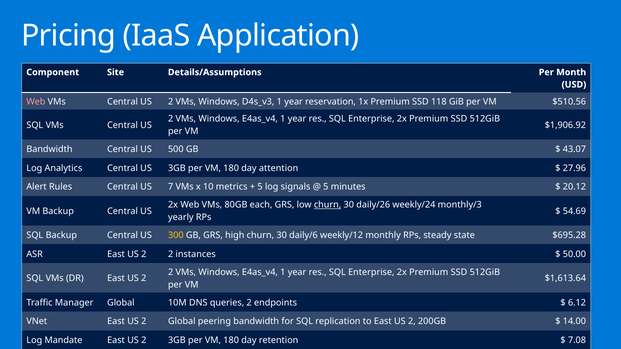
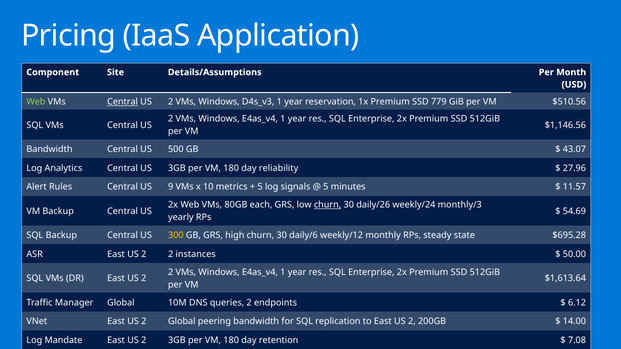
Web at (36, 102) colour: pink -> light green
Central at (123, 102) underline: none -> present
118: 118 -> 779
$1,906.92: $1,906.92 -> $1,146.56
attention: attention -> reliability
7: 7 -> 9
20.12: 20.12 -> 11.57
